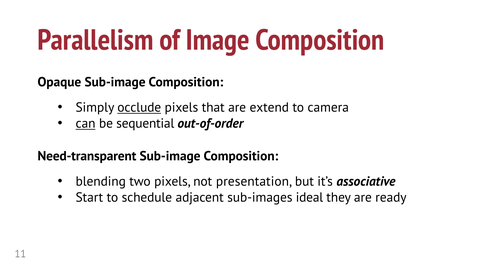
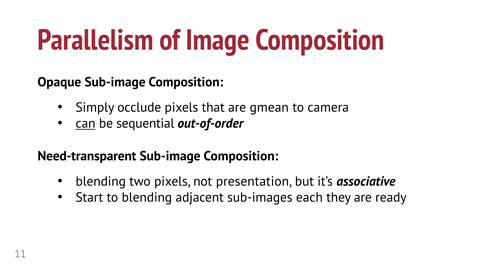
occlude underline: present -> none
extend: extend -> gmean
to schedule: schedule -> blending
ideal: ideal -> each
